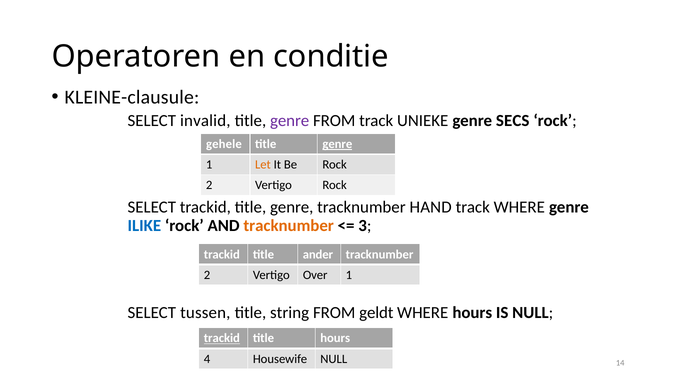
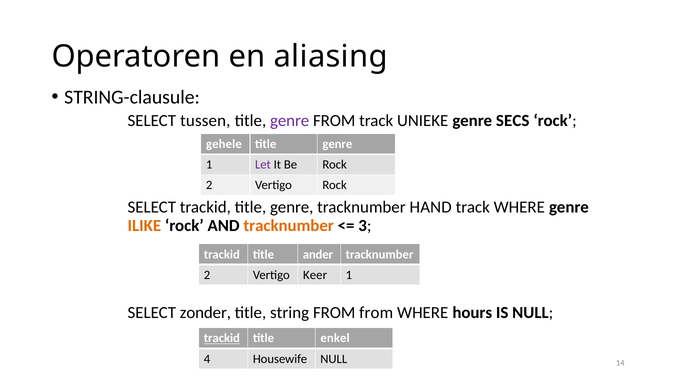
conditie: conditie -> aliasing
KLEINE-clausule: KLEINE-clausule -> STRING-clausule
invalid: invalid -> tussen
genre at (337, 144) underline: present -> none
Let colour: orange -> purple
ILIKE colour: blue -> orange
Over: Over -> Keer
tussen: tussen -> zonder
FROM geldt: geldt -> from
title hours: hours -> enkel
